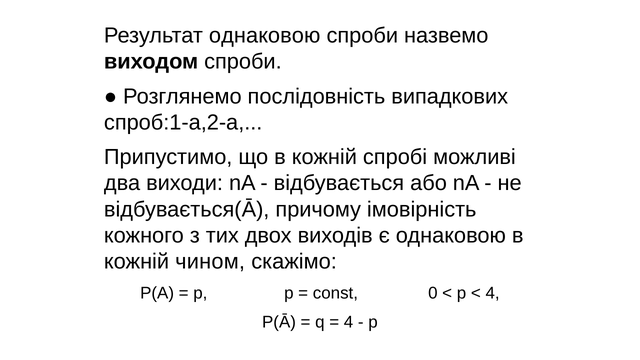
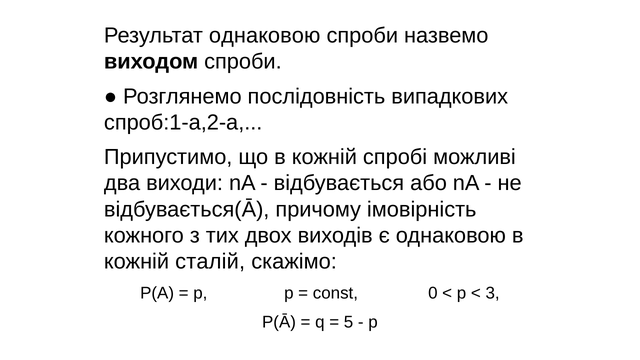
чином: чином -> сталій
4 at (493, 293): 4 -> 3
4 at (349, 322): 4 -> 5
